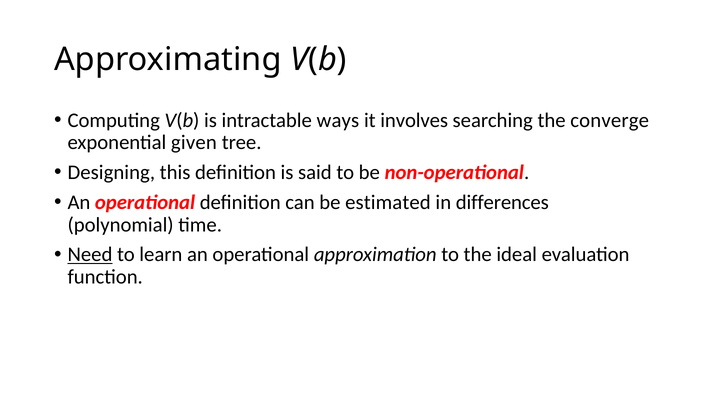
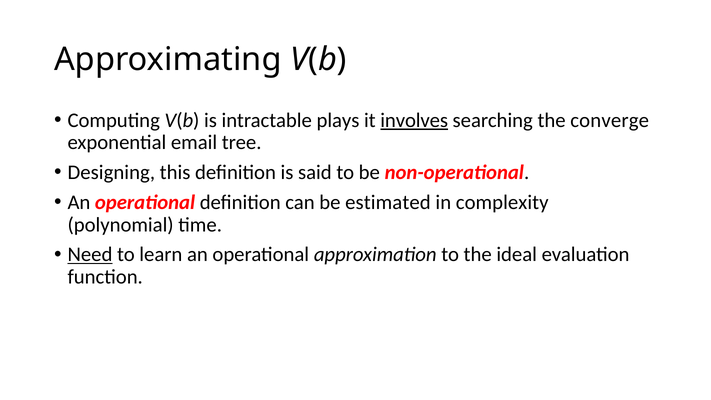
ways: ways -> plays
involves underline: none -> present
given: given -> email
differences: differences -> complexity
